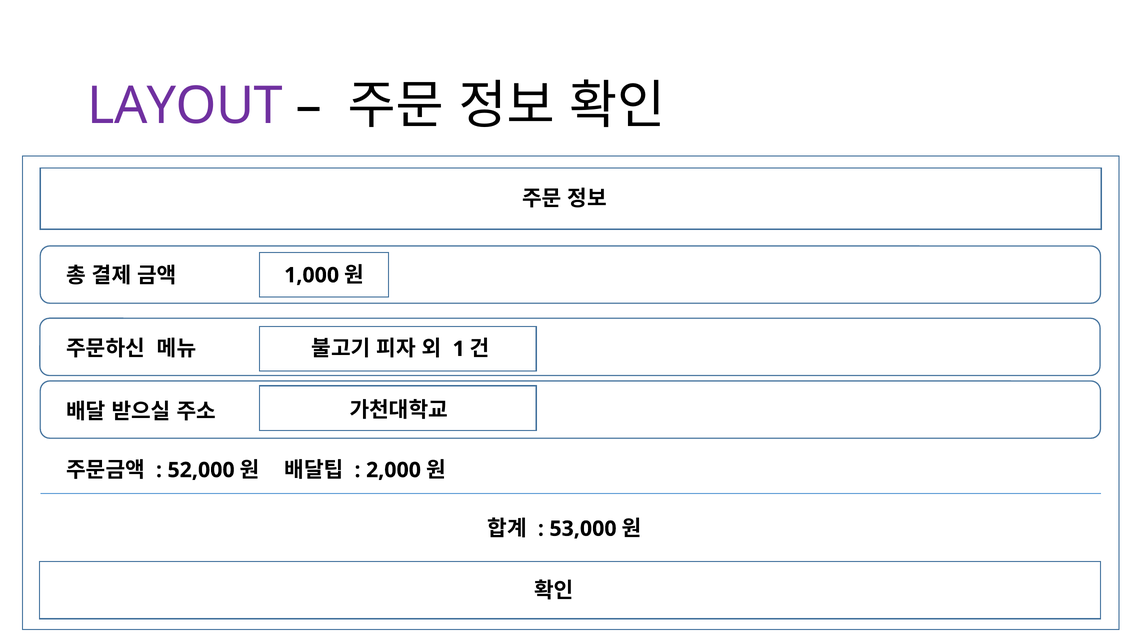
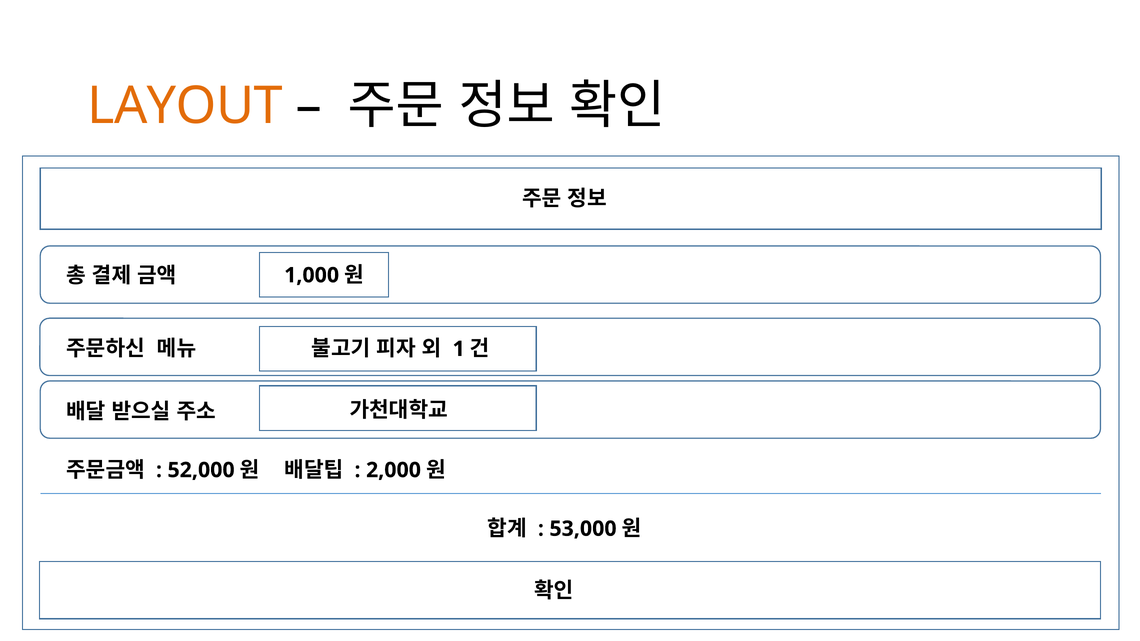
LAYOUT colour: purple -> orange
